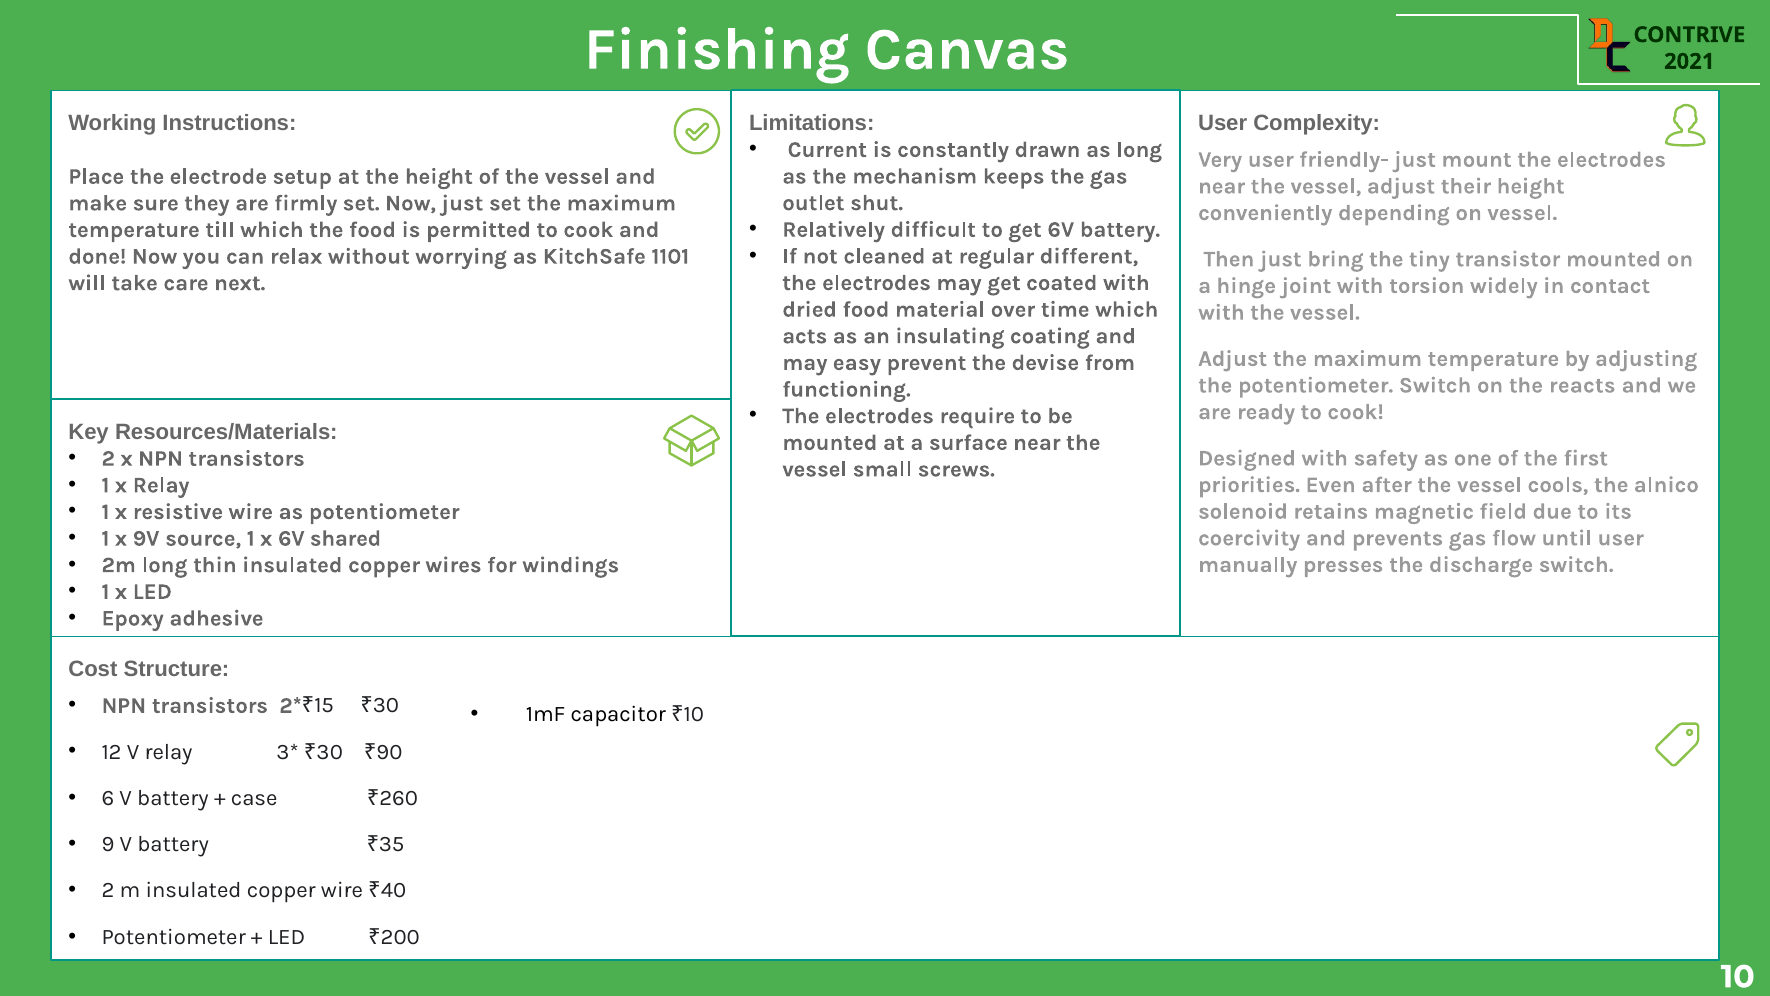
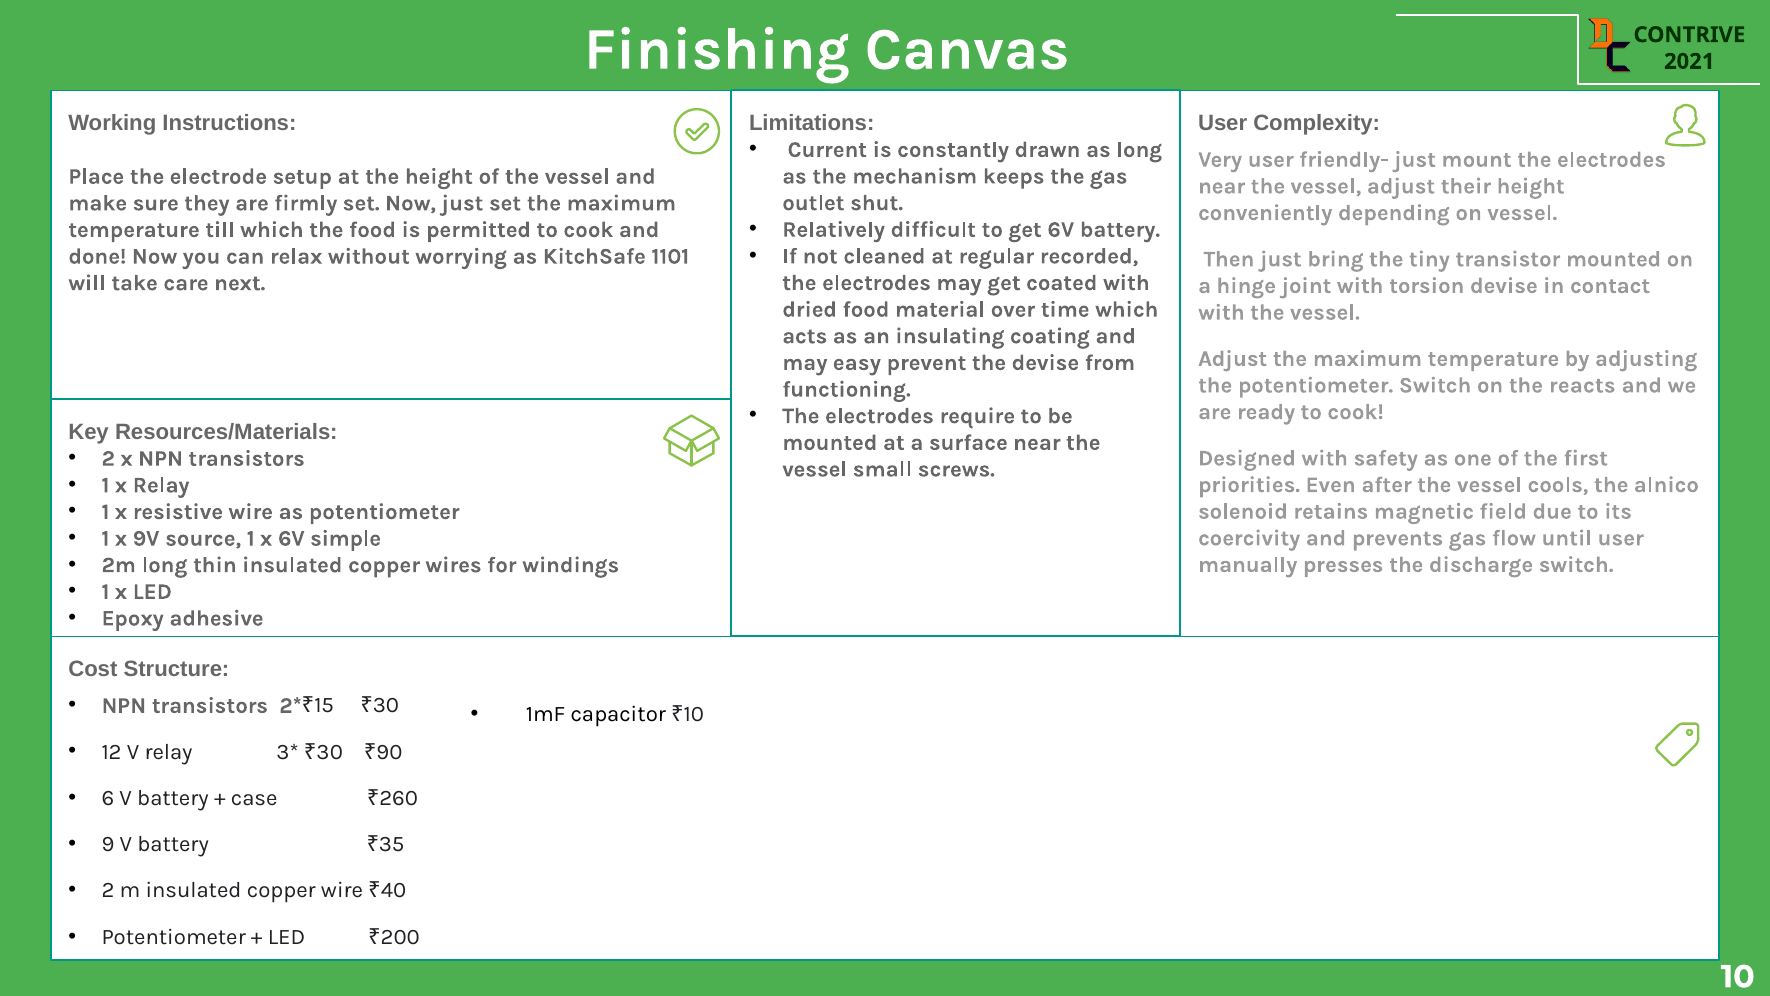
different: different -> recorded
torsion widely: widely -> devise
shared: shared -> simple
